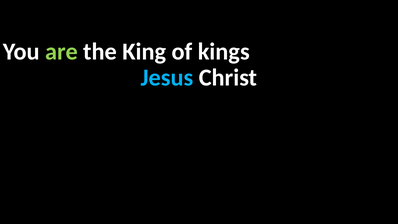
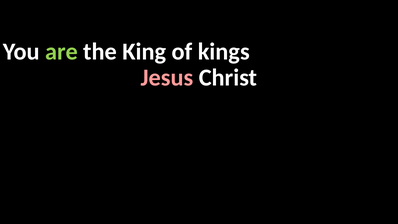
Jesus colour: light blue -> pink
